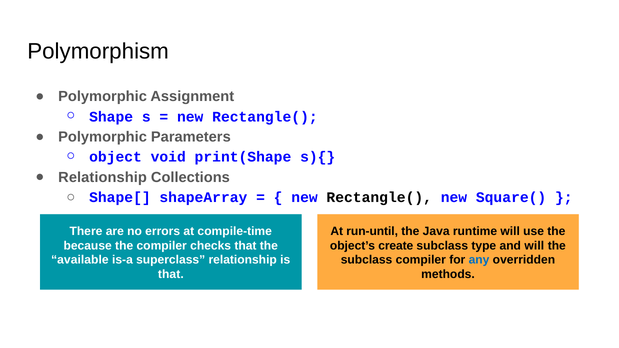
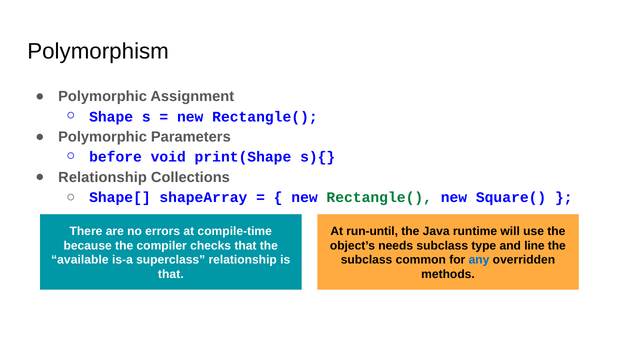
object: object -> before
Rectangle( at (379, 198) colour: black -> green
create: create -> needs
and will: will -> line
subclass compiler: compiler -> common
